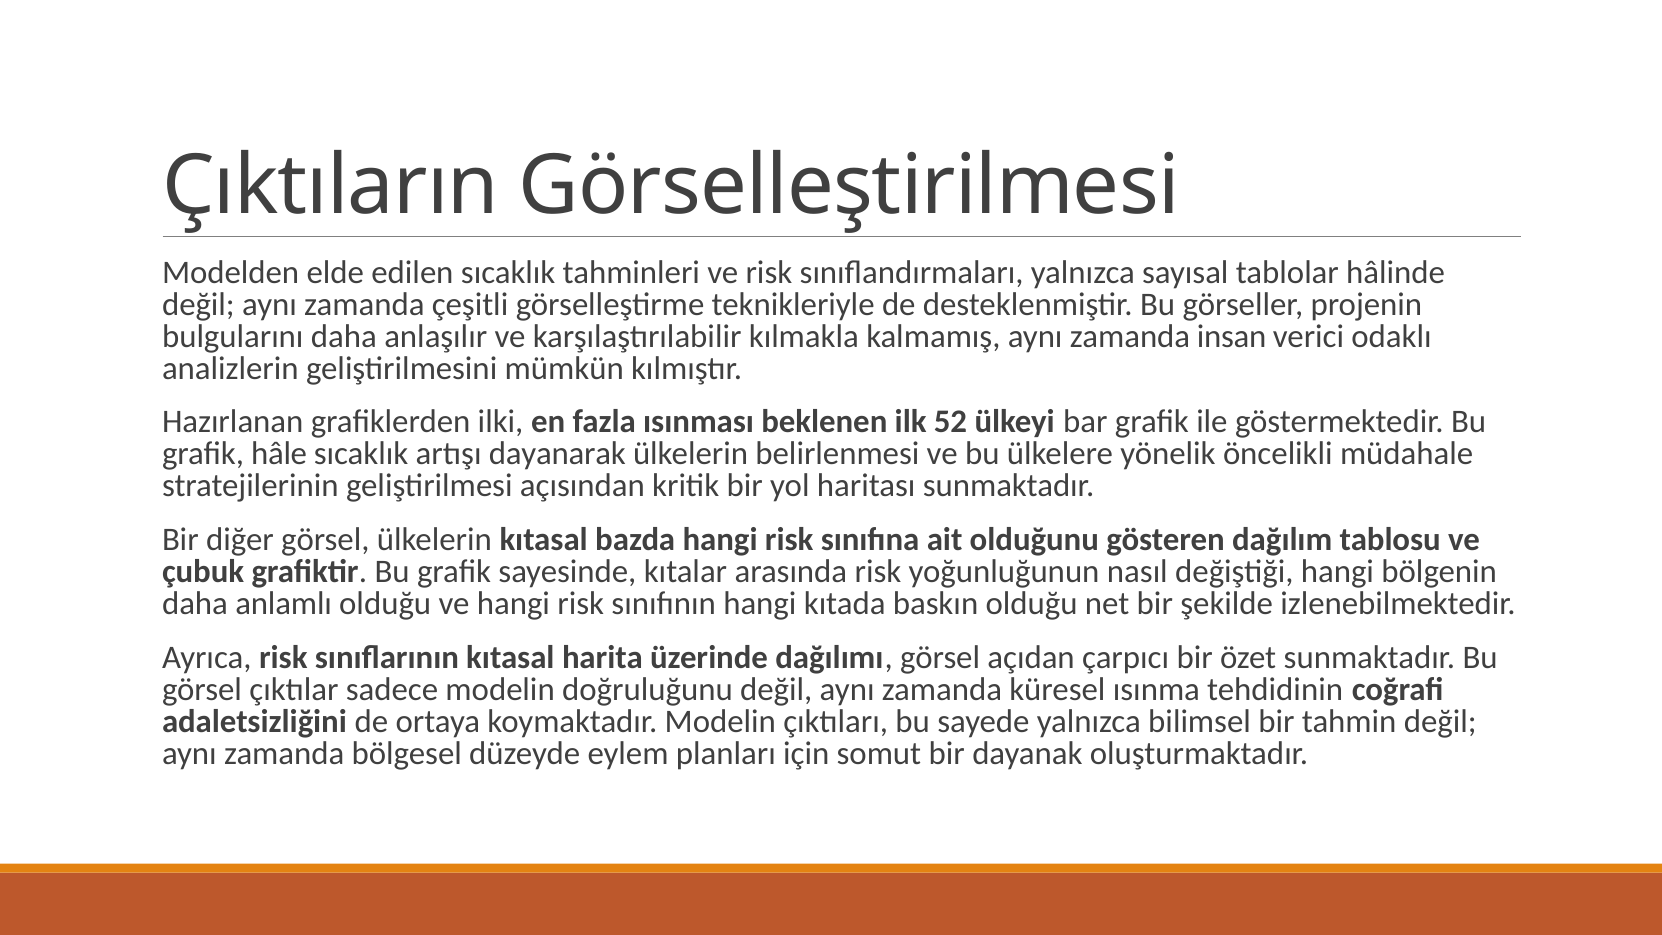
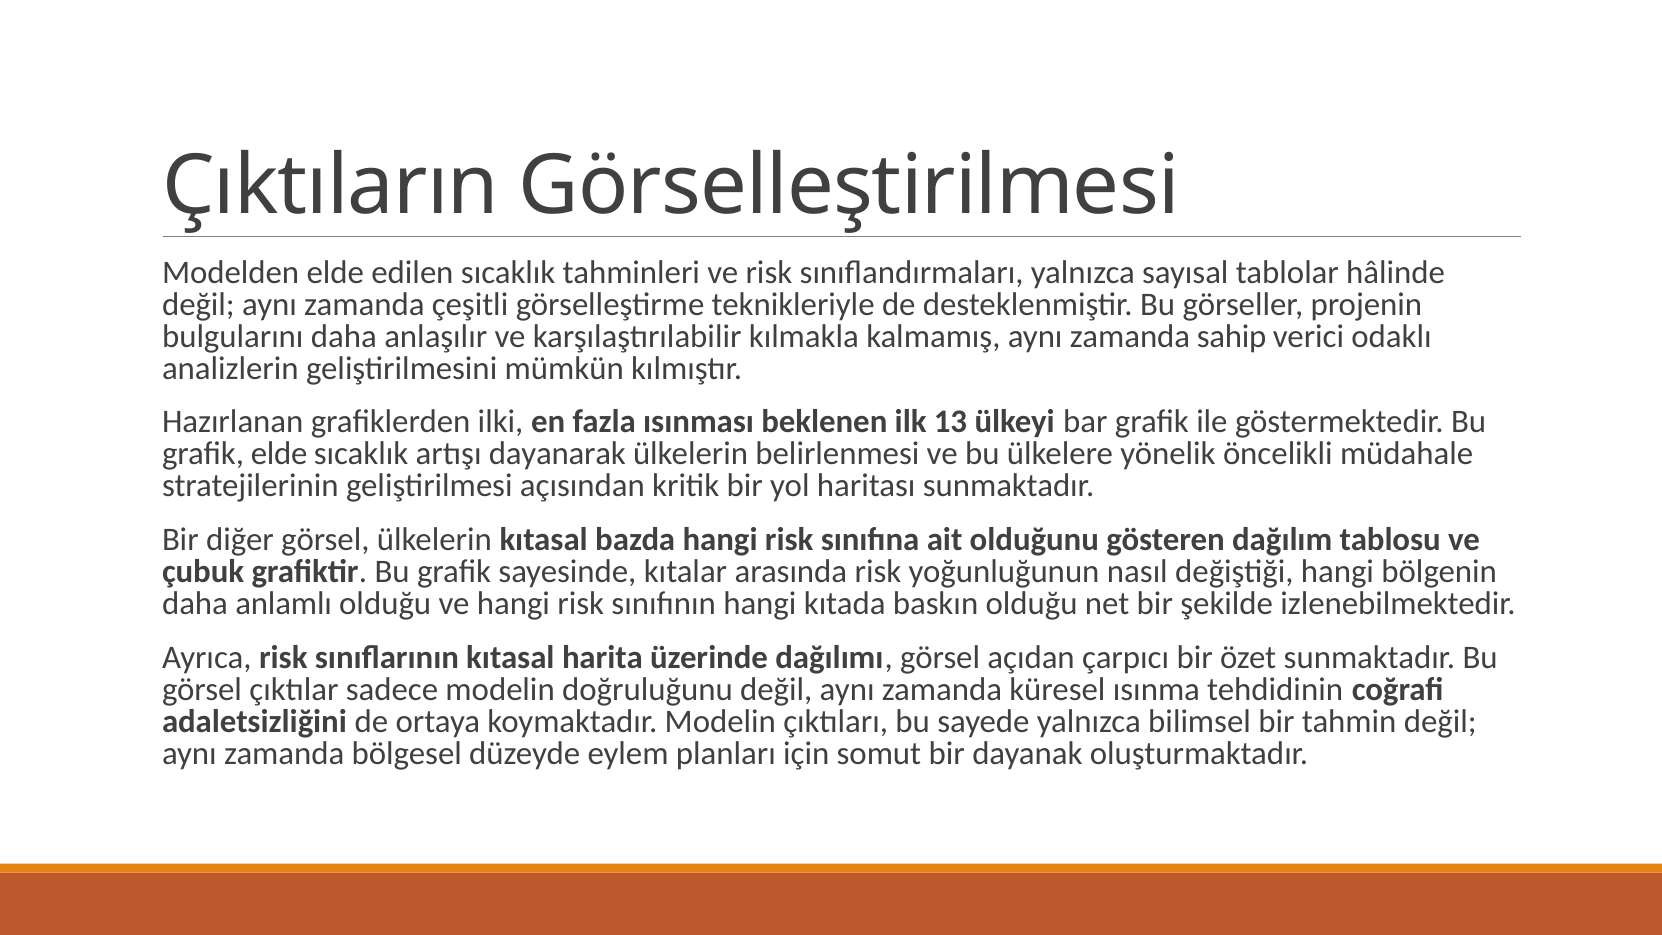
insan: insan -> sahip
52: 52 -> 13
grafik hâle: hâle -> elde
